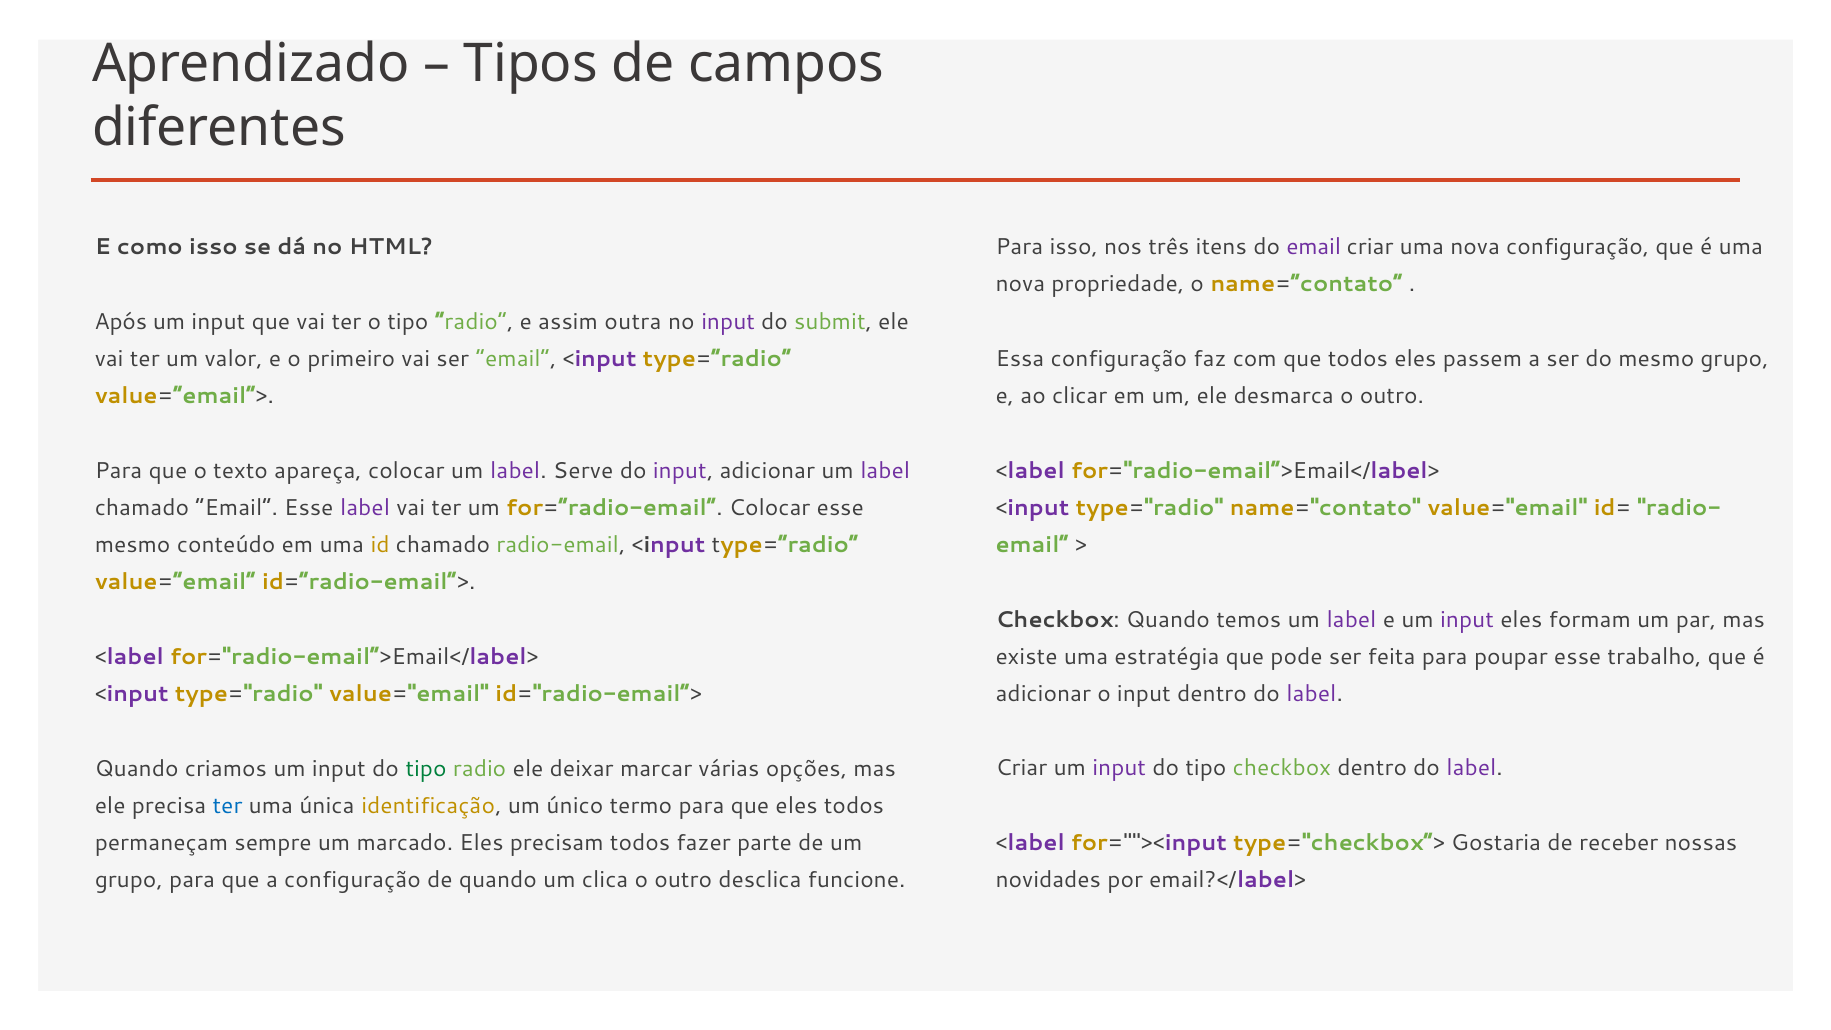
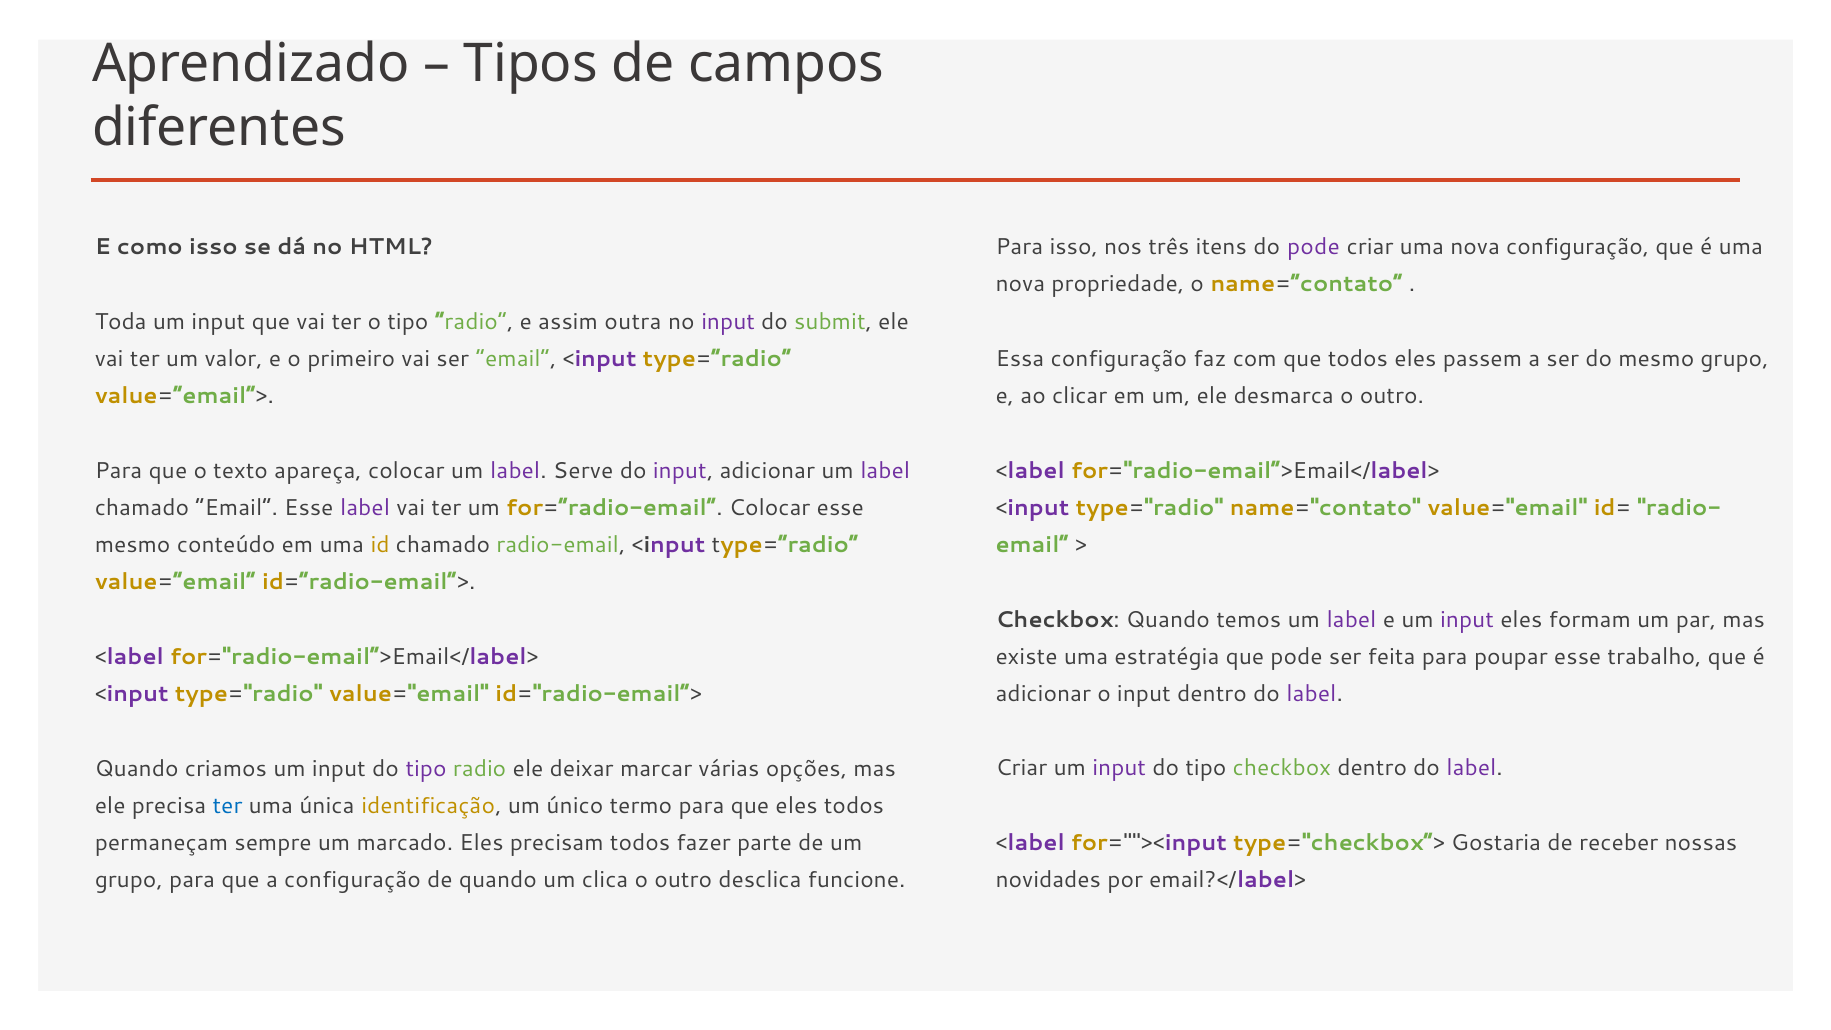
do email: email -> pode
Após: Após -> Toda
tipo at (426, 768) colour: green -> purple
